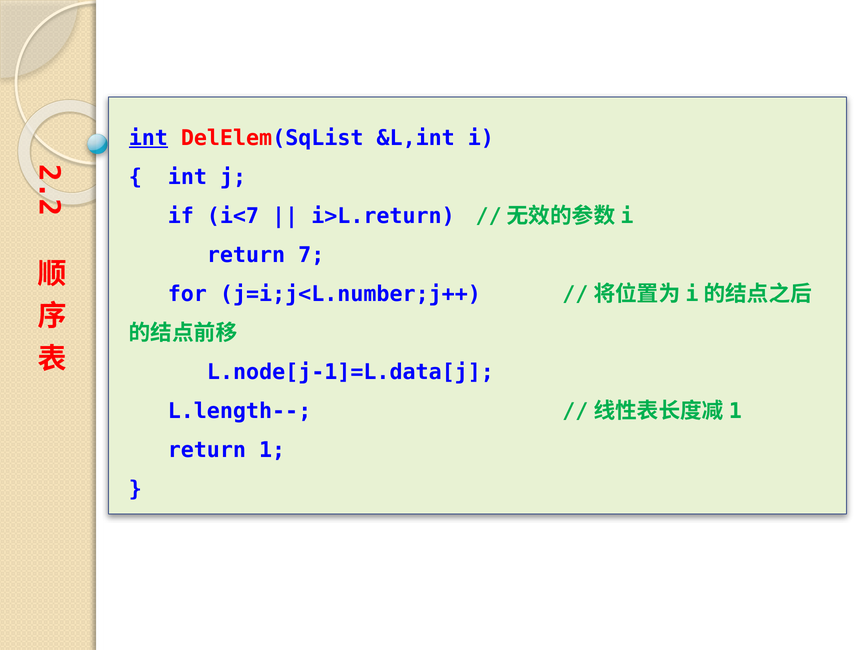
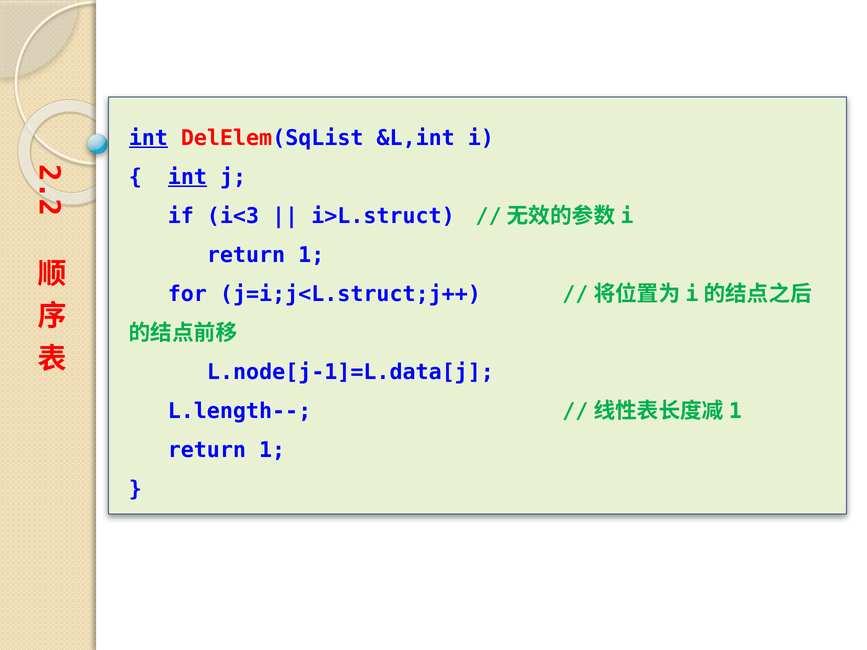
int at (187, 177) underline: none -> present
i<7: i<7 -> i<3
i>L.return: i>L.return -> i>L.struct
7 at (311, 255): 7 -> 1
j=i;j<L.number;j++: j=i;j<L.number;j++ -> j=i;j<L.struct;j++
